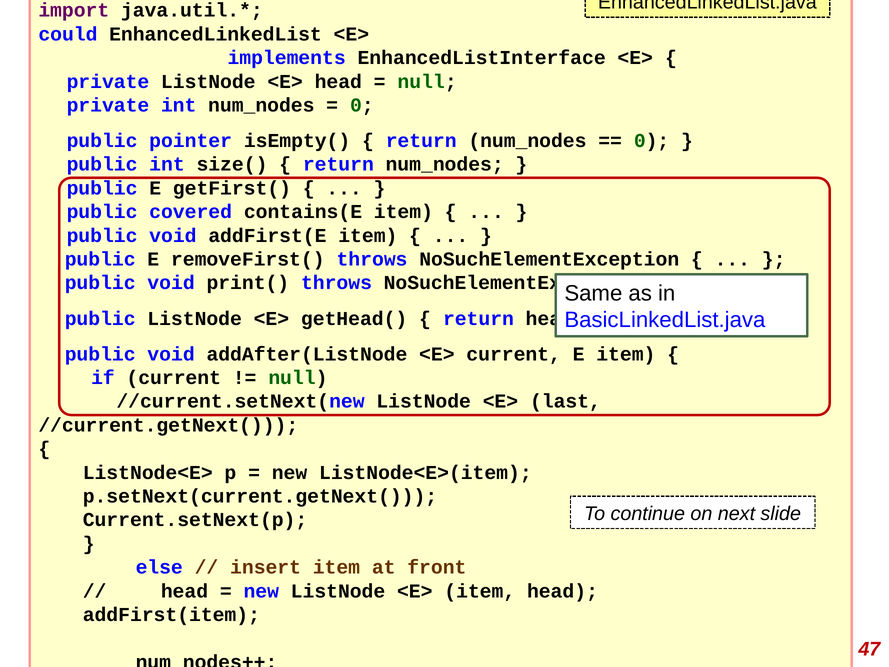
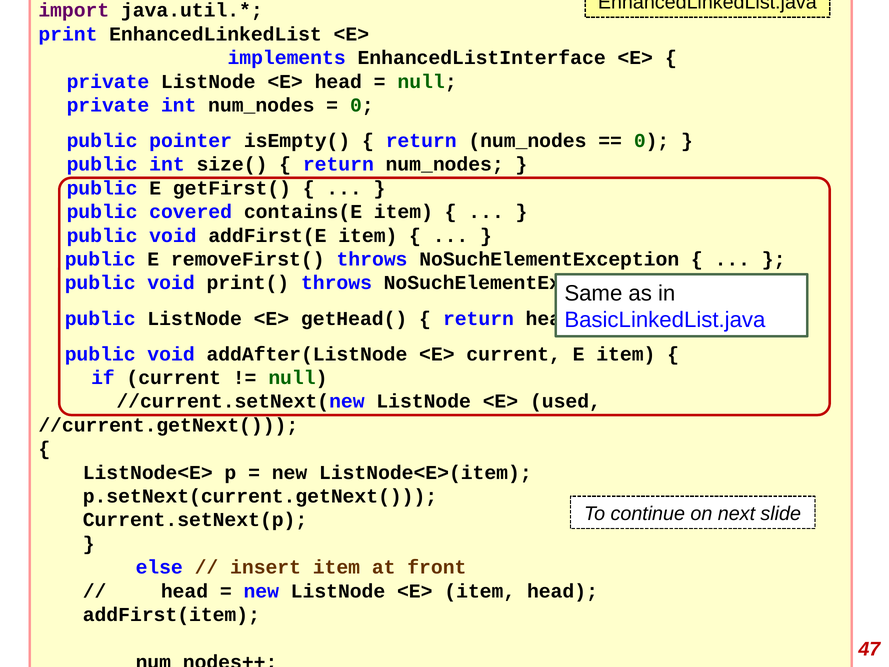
could: could -> print
last: last -> used
